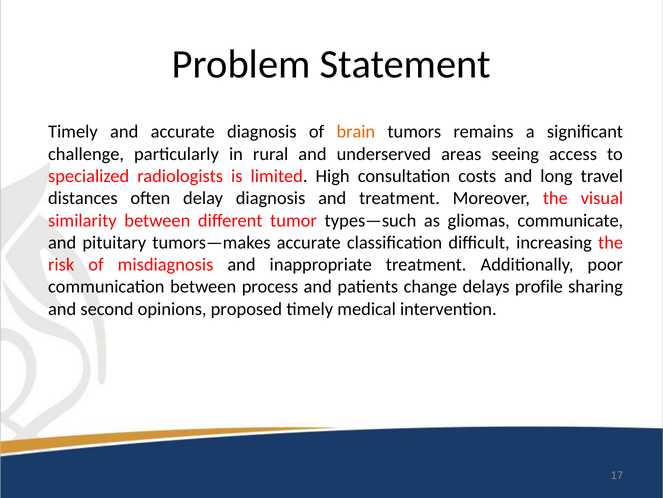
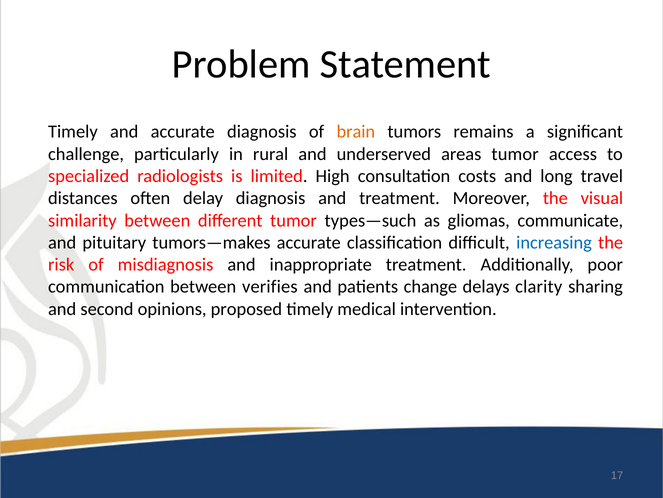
areas seeing: seeing -> tumor
increasing colour: black -> blue
process: process -> verifies
profile: profile -> clarity
